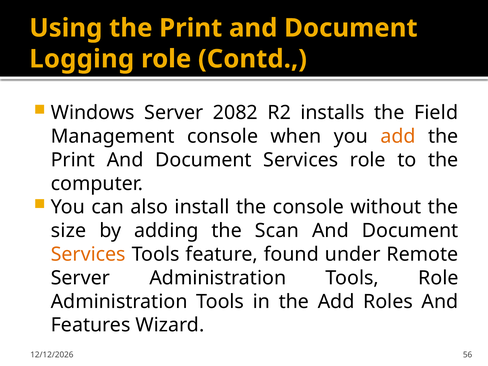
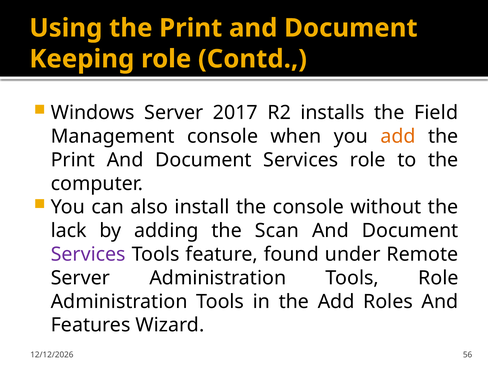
Logging: Logging -> Keeping
2082: 2082 -> 2017
size: size -> lack
Services at (88, 254) colour: orange -> purple
